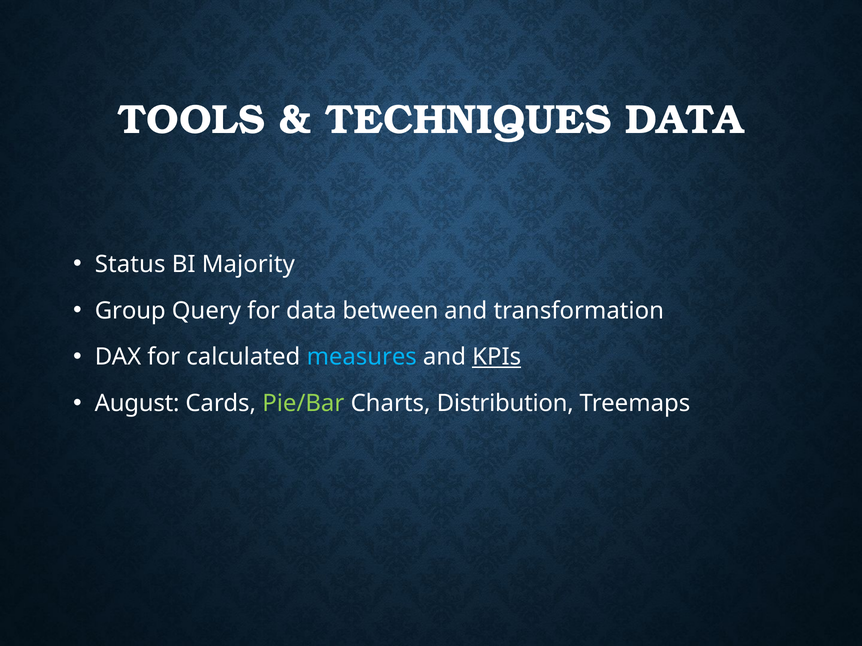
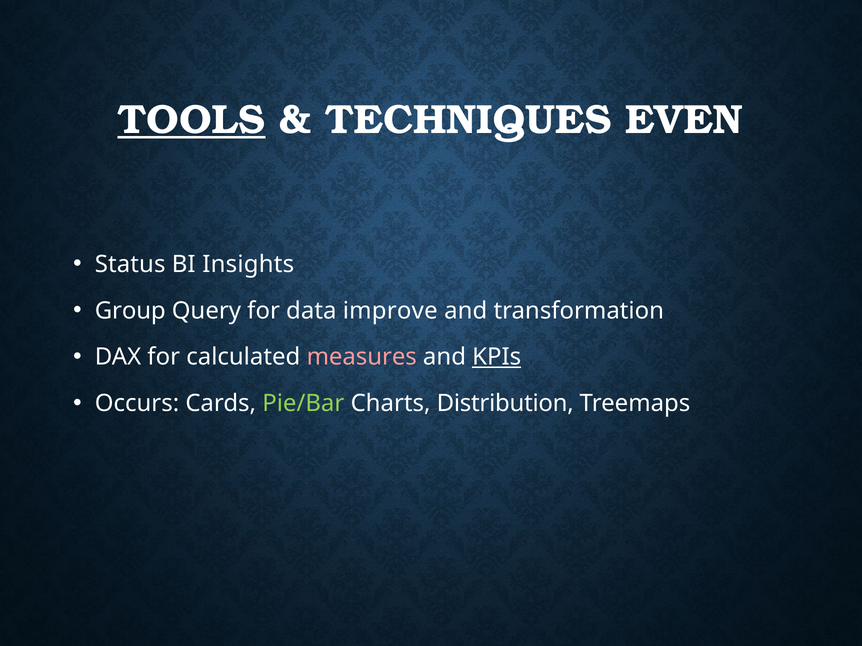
TOOLS underline: none -> present
TECHNIQUES DATA: DATA -> EVEN
Majority: Majority -> Insights
between: between -> improve
measures colour: light blue -> pink
August: August -> Occurs
